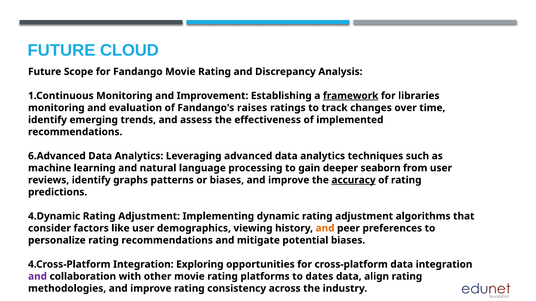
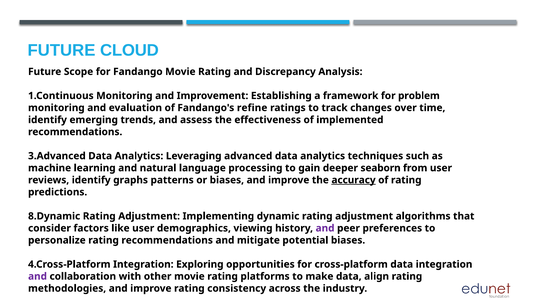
framework underline: present -> none
libraries: libraries -> problem
raises: raises -> refine
6.Advanced: 6.Advanced -> 3.Advanced
4.Dynamic: 4.Dynamic -> 8.Dynamic
and at (325, 229) colour: orange -> purple
dates: dates -> make
